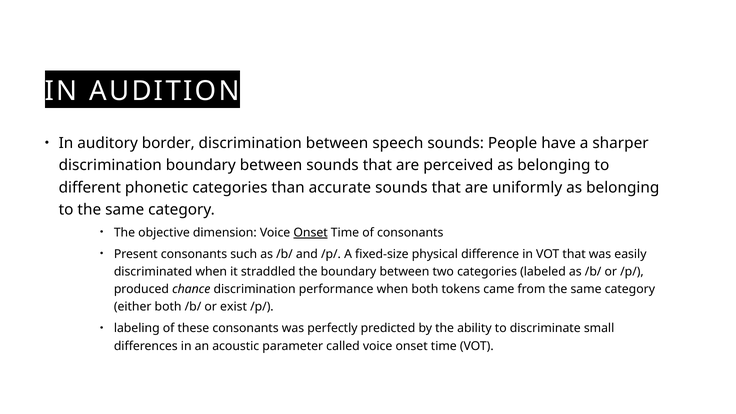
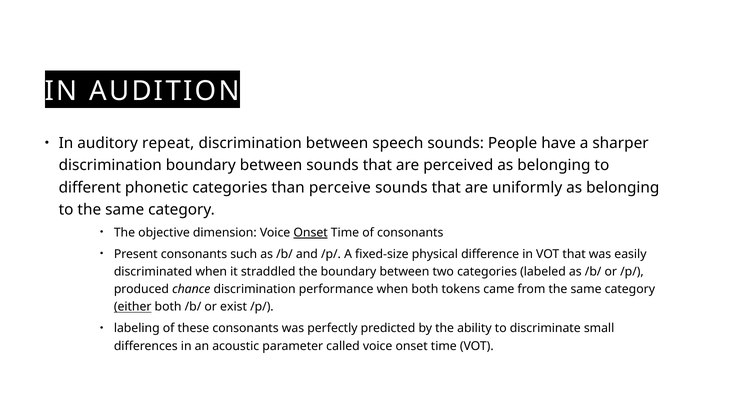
border: border -> repeat
accurate: accurate -> perceive
either underline: none -> present
